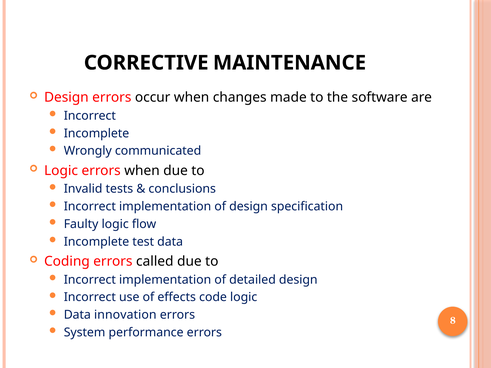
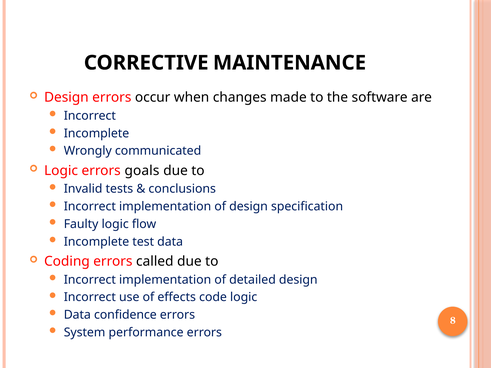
errors when: when -> goals
innovation: innovation -> confidence
